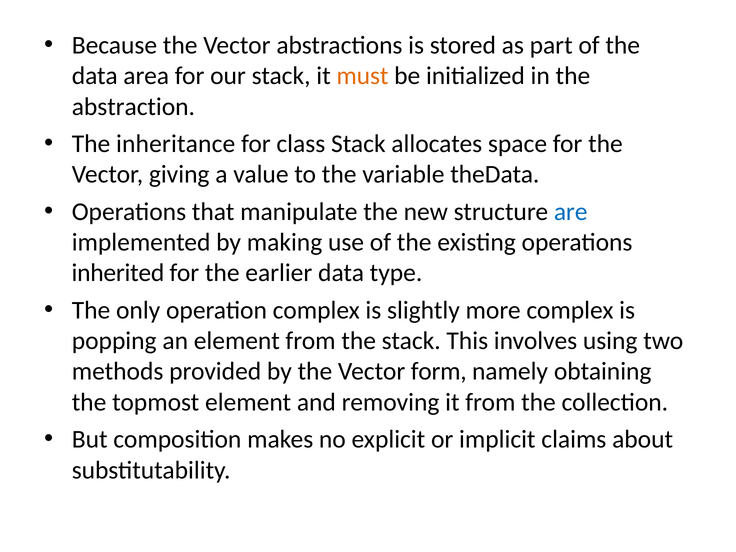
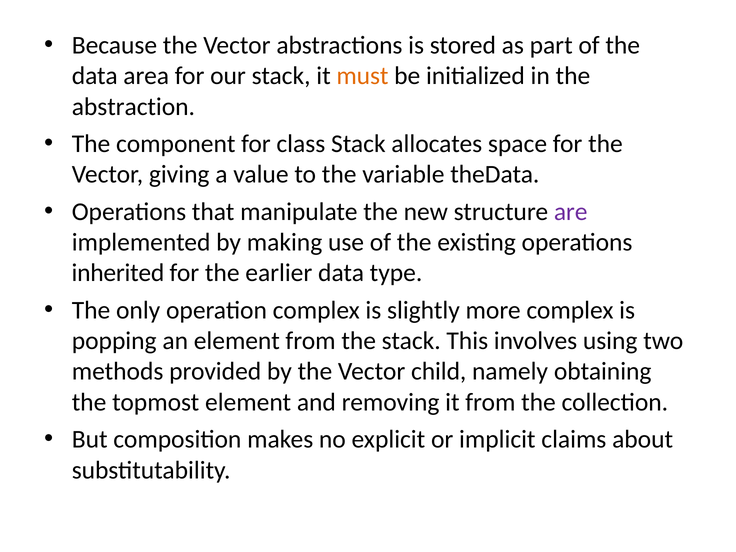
inheritance: inheritance -> component
are colour: blue -> purple
form: form -> child
